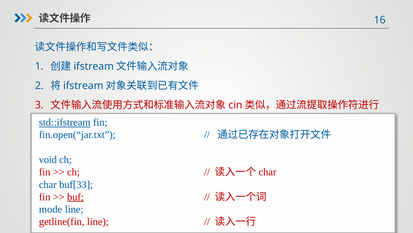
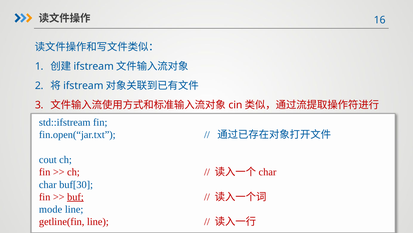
std::ifstream underline: present -> none
void: void -> cout
buf[33: buf[33 -> buf[30
